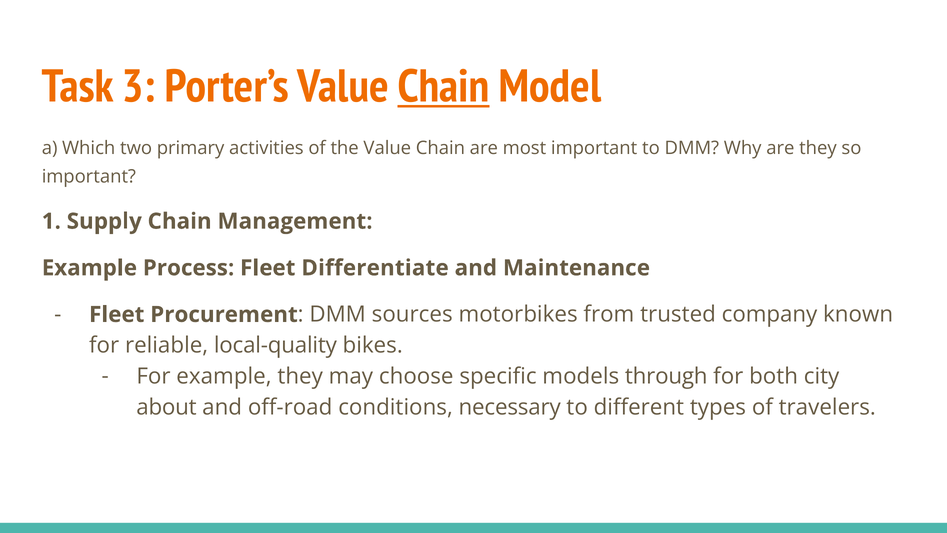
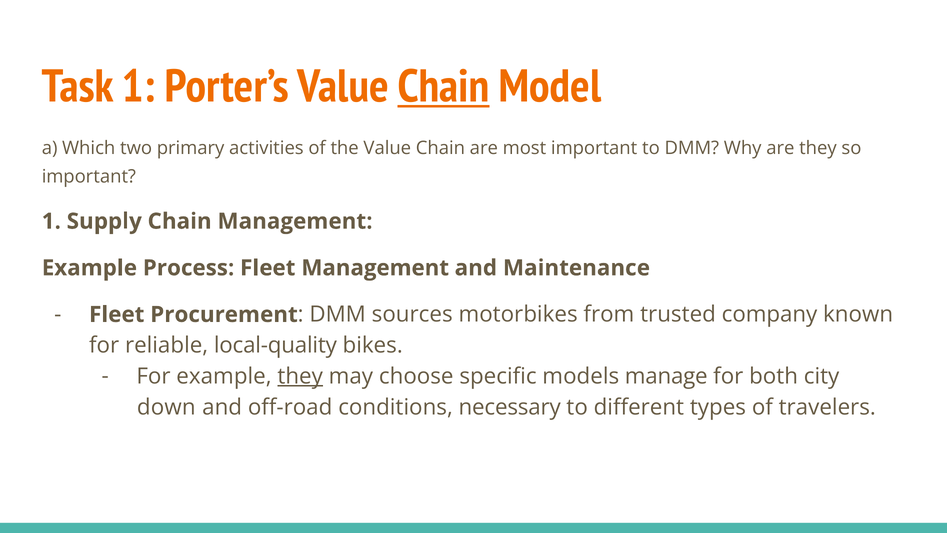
Task 3: 3 -> 1
Fleet Differentiate: Differentiate -> Management
they at (300, 376) underline: none -> present
through: through -> manage
about: about -> down
